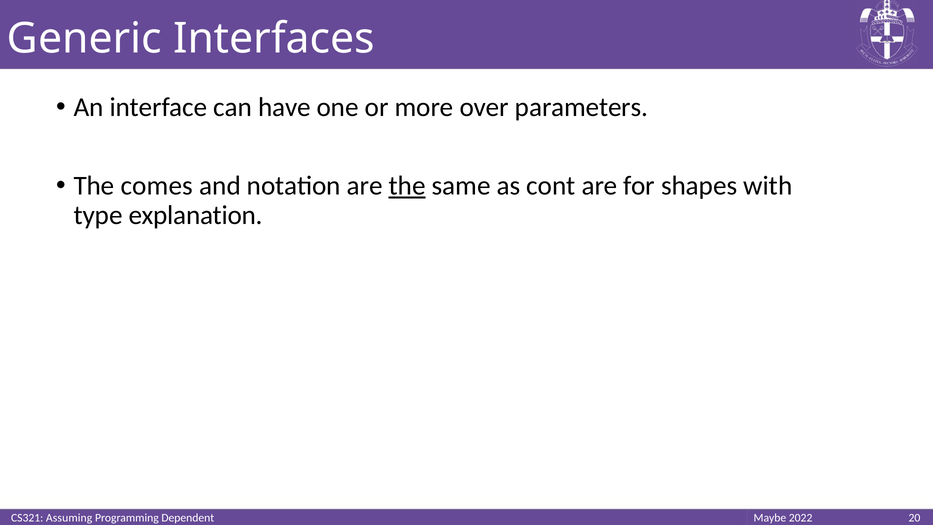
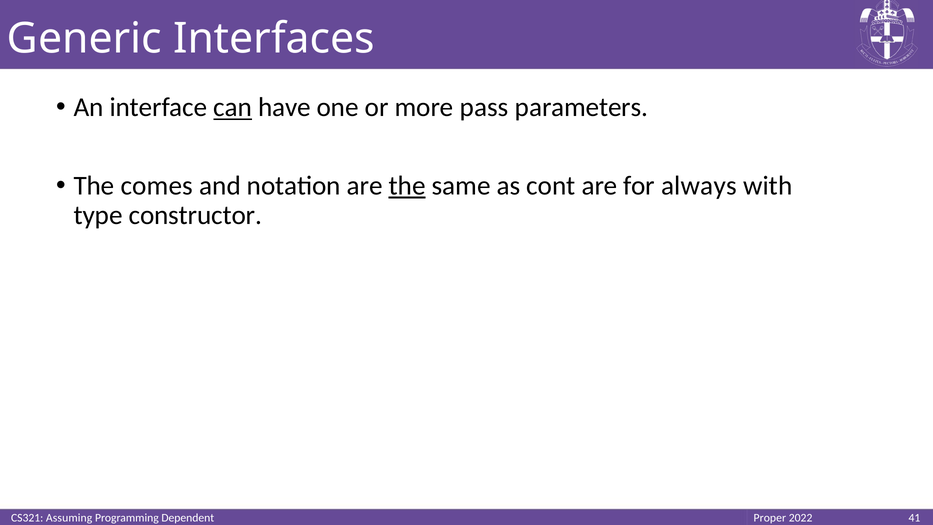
can underline: none -> present
over: over -> pass
shapes: shapes -> always
explanation: explanation -> constructor
Maybe: Maybe -> Proper
20: 20 -> 41
